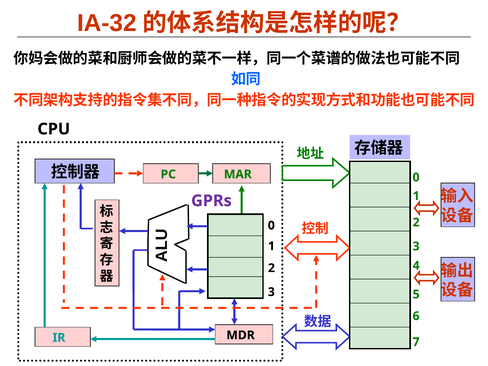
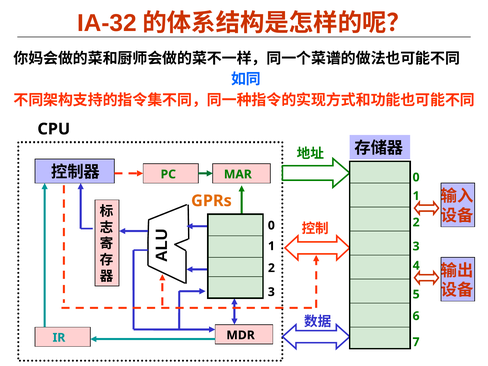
GPRs colour: purple -> orange
